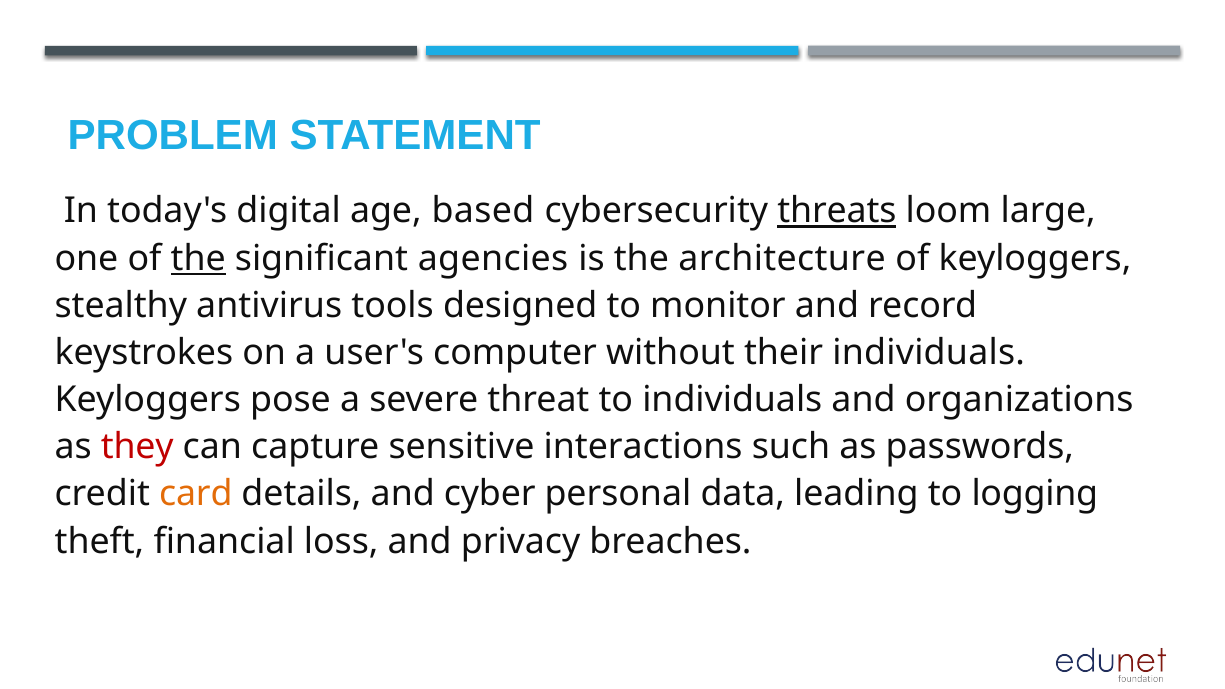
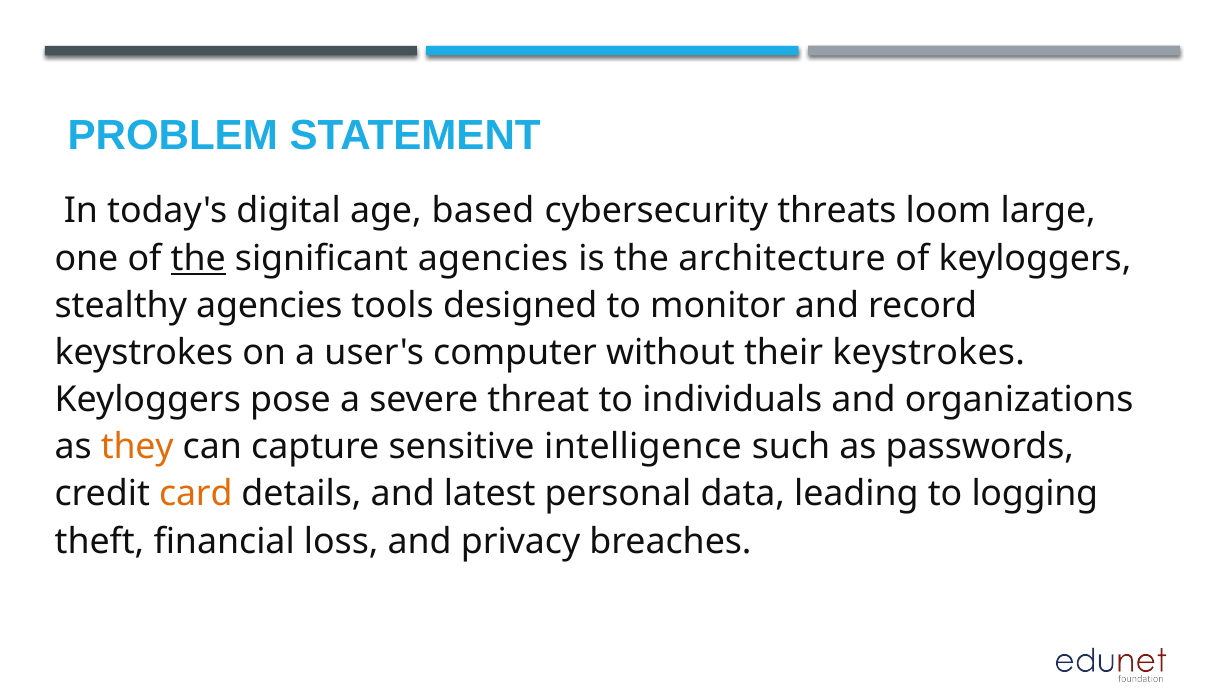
threats underline: present -> none
stealthy antivirus: antivirus -> agencies
their individuals: individuals -> keystrokes
they colour: red -> orange
interactions: interactions -> intelligence
cyber: cyber -> latest
